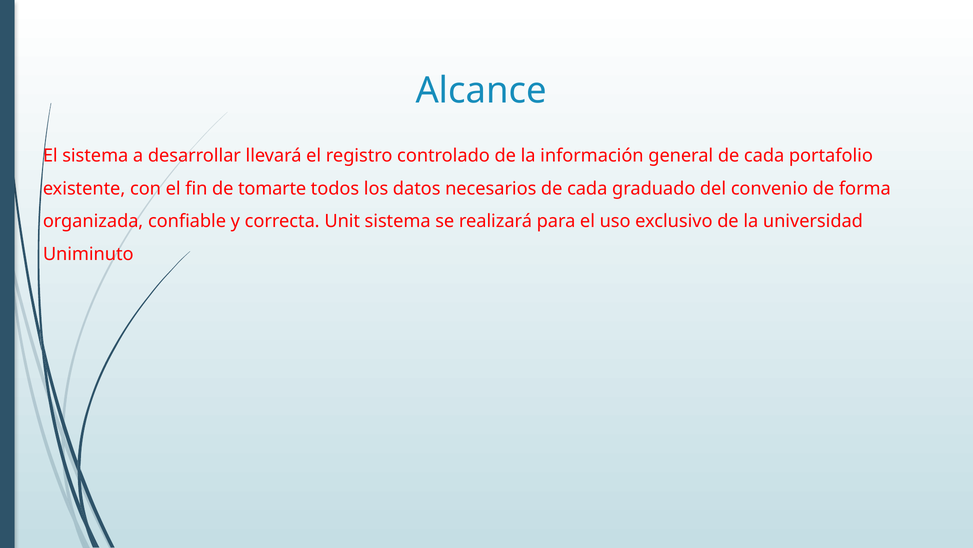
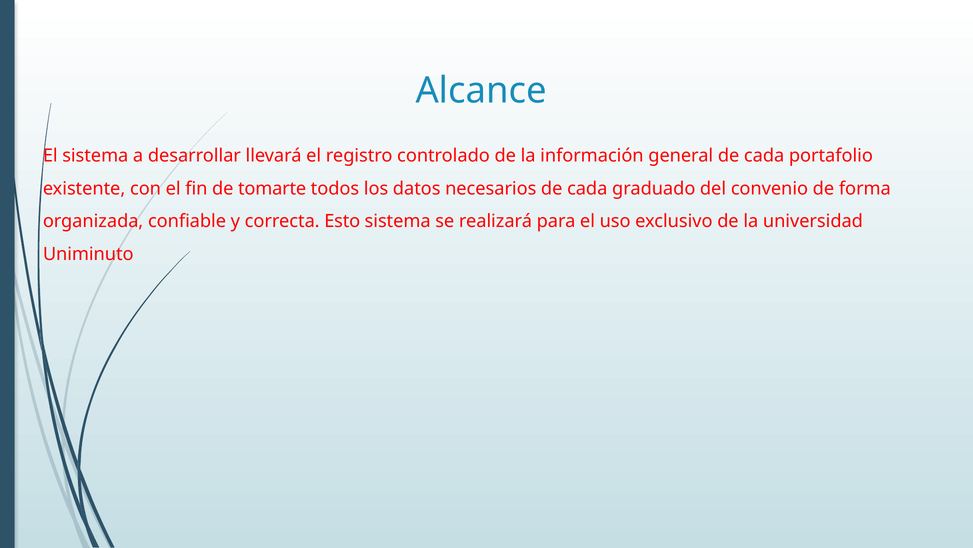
Unit: Unit -> Esto
